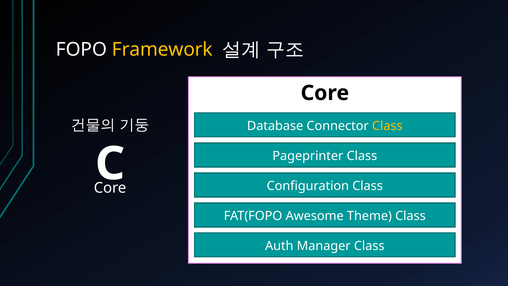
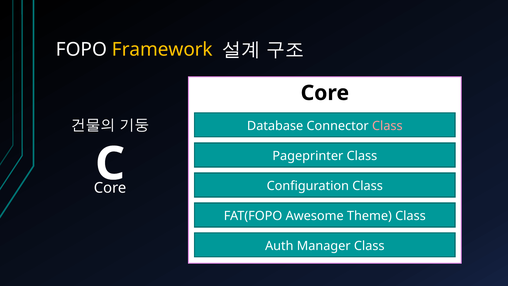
Class at (387, 126) colour: yellow -> pink
